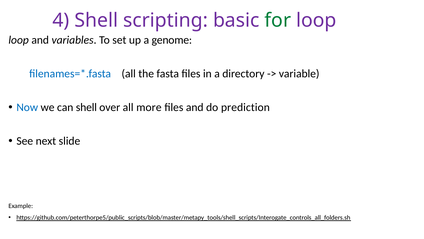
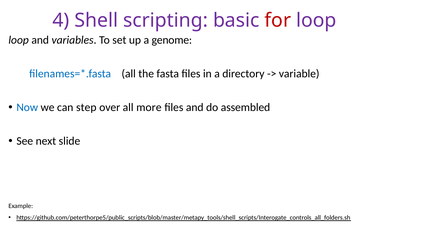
for colour: green -> red
can shell: shell -> step
prediction: prediction -> assembled
